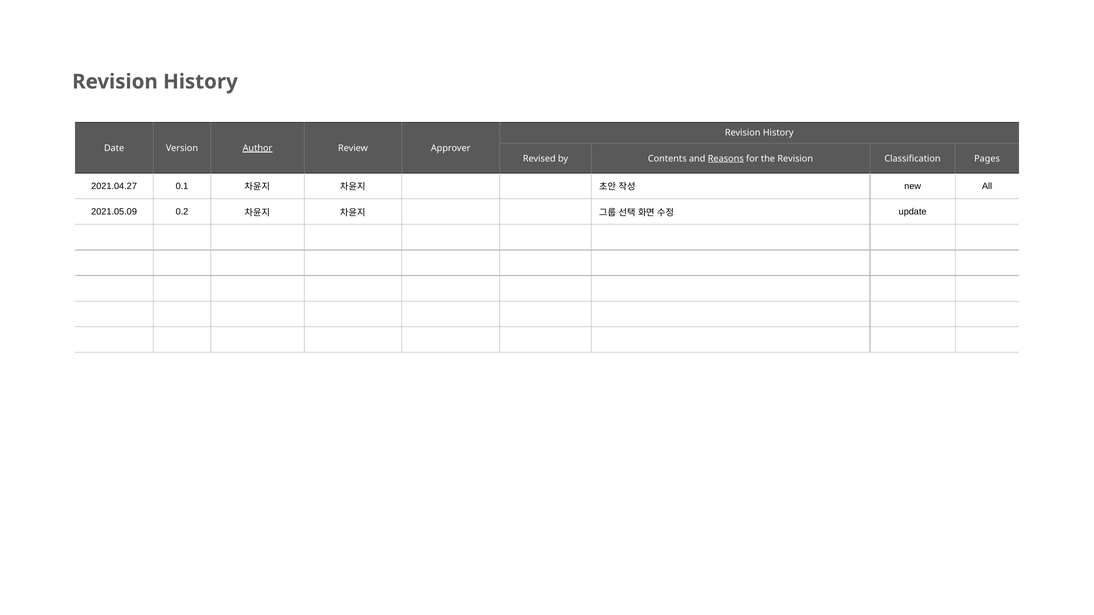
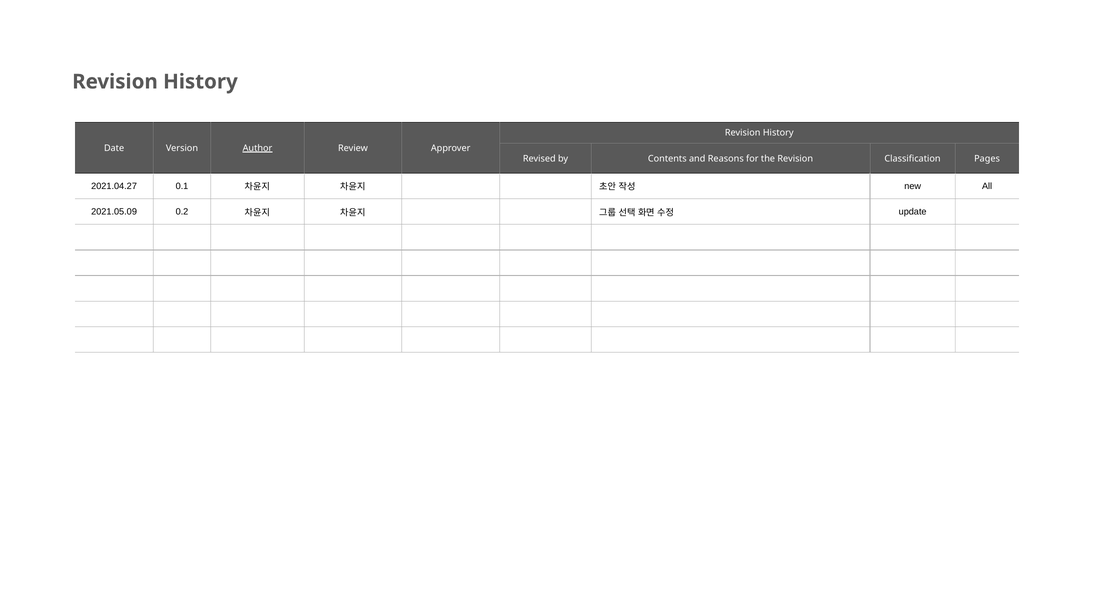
Reasons underline: present -> none
